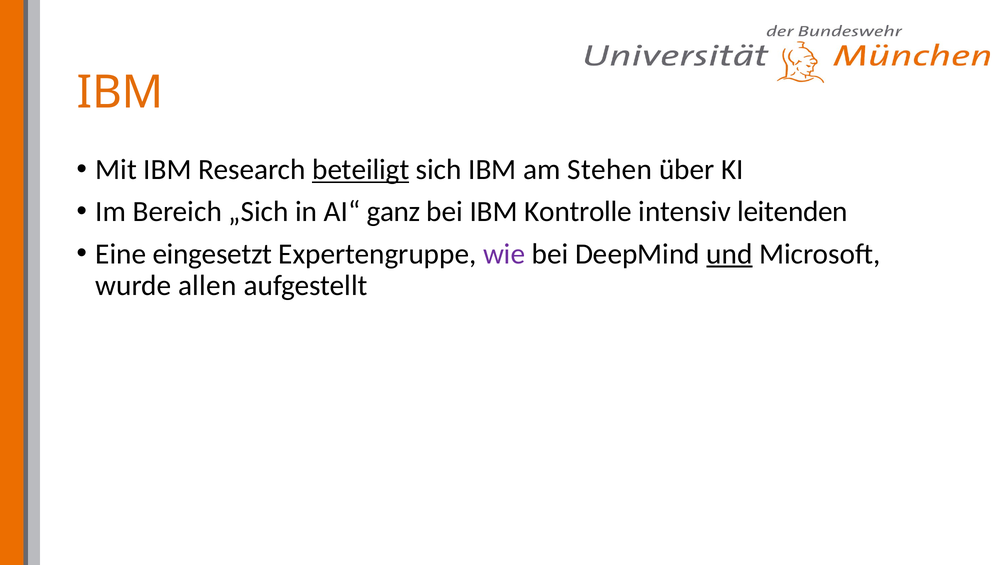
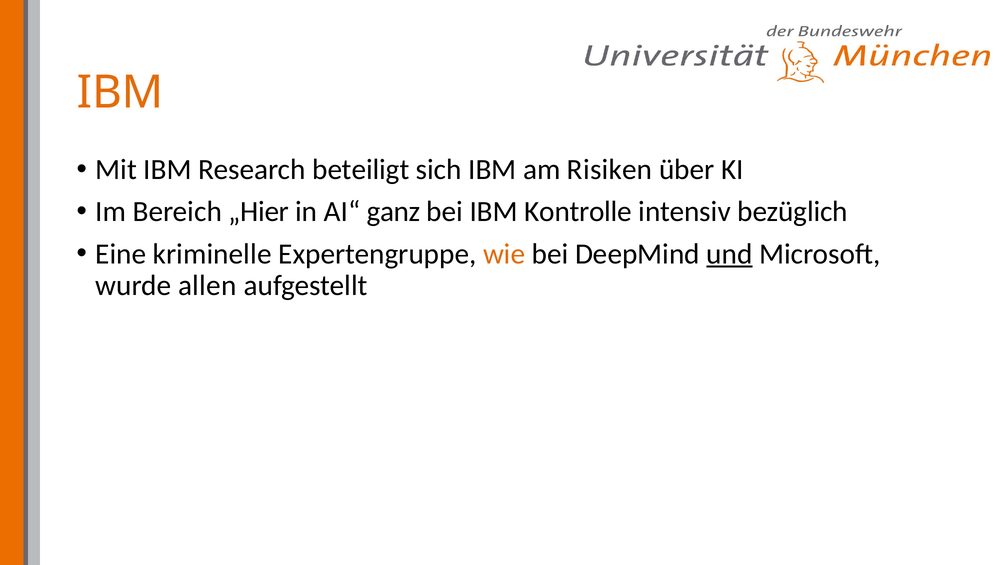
beteiligt underline: present -> none
Stehen: Stehen -> Risiken
„Sich: „Sich -> „Hier
leitenden: leitenden -> bezüglich
eingesetzt: eingesetzt -> kriminelle
wie colour: purple -> orange
